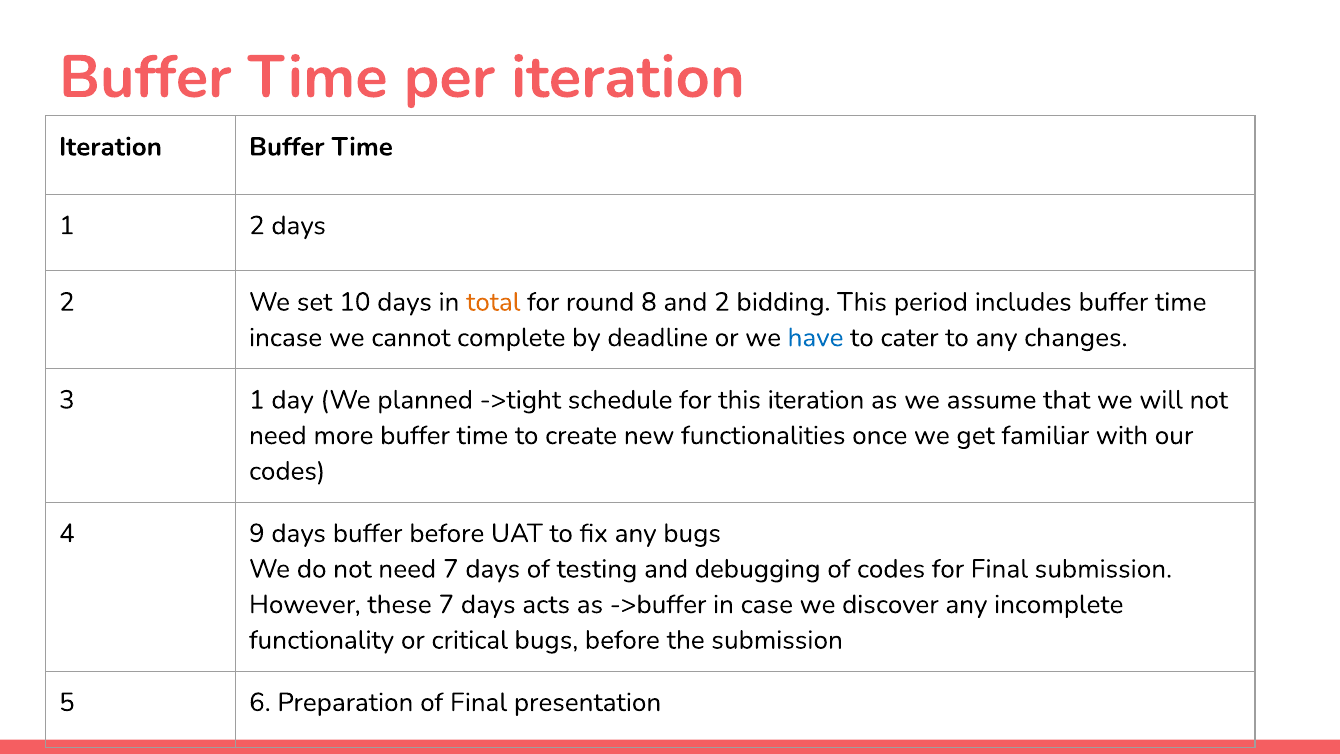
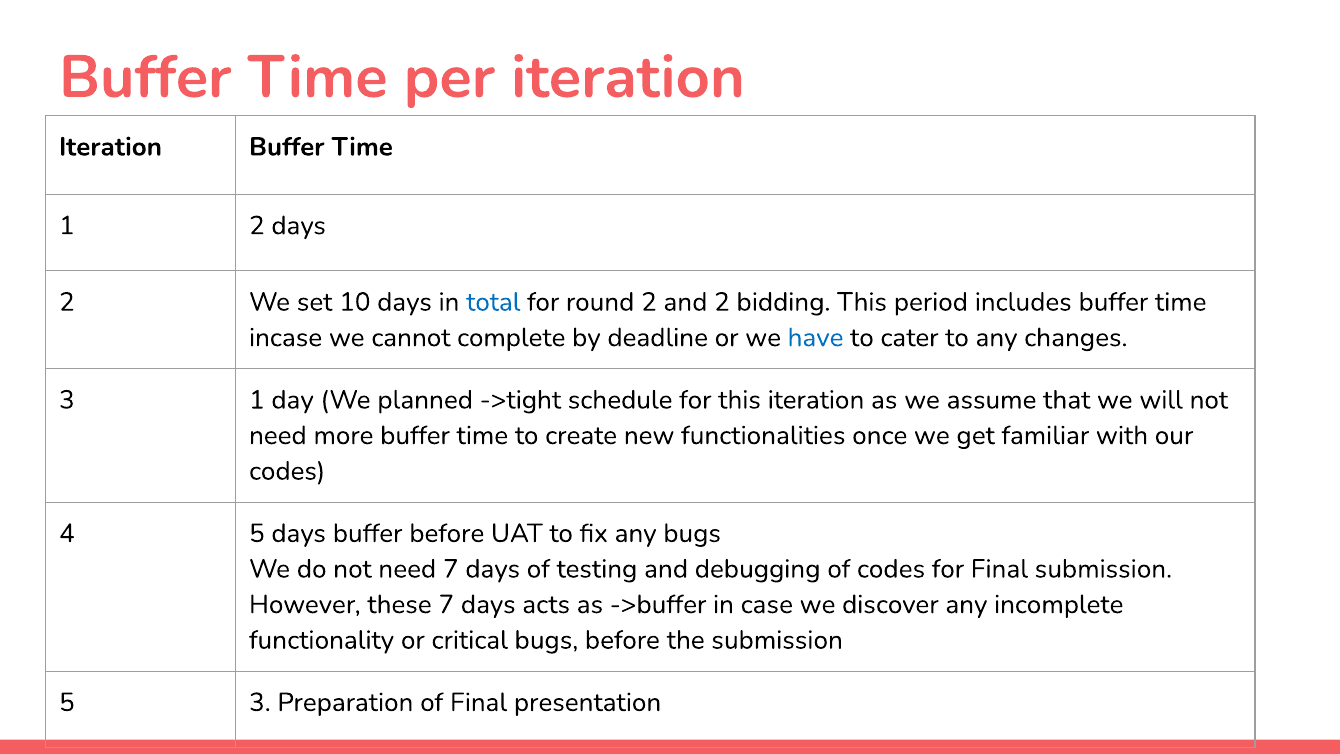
total colour: orange -> blue
round 8: 8 -> 2
4 9: 9 -> 5
5 6: 6 -> 3
